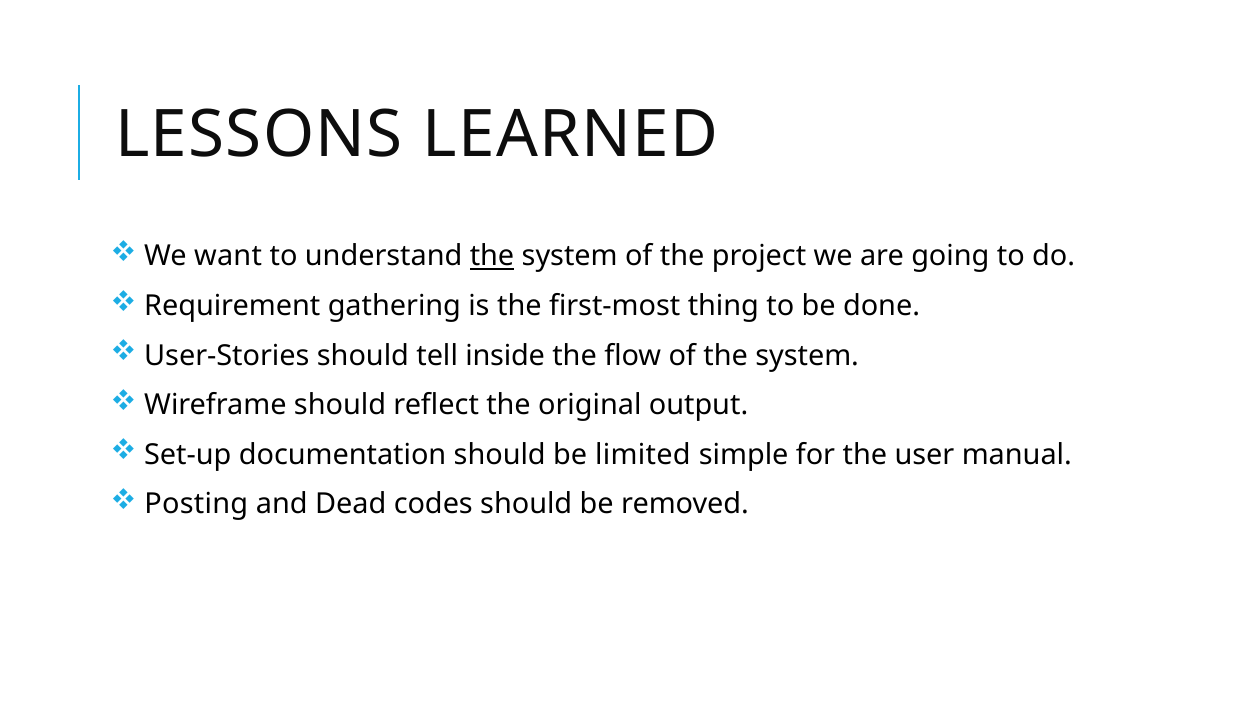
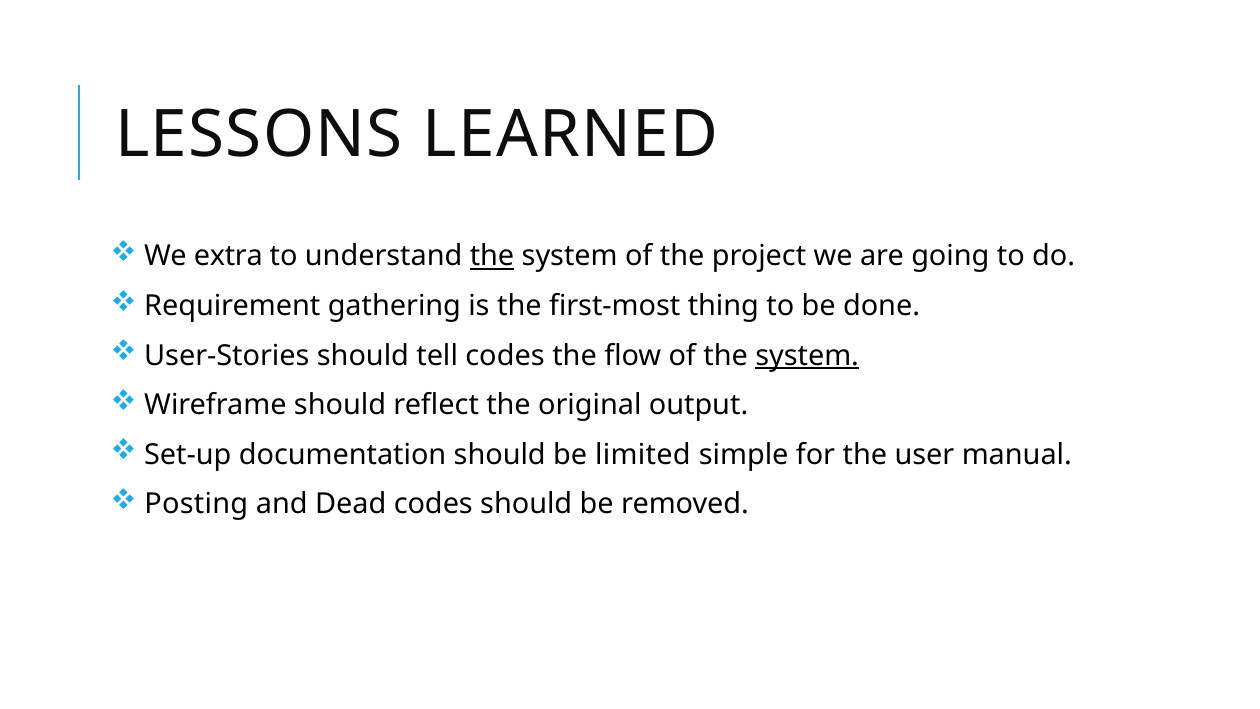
want: want -> extra
tell inside: inside -> codes
system at (807, 355) underline: none -> present
